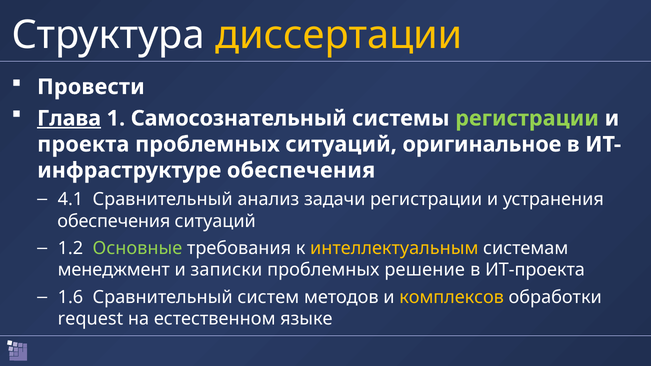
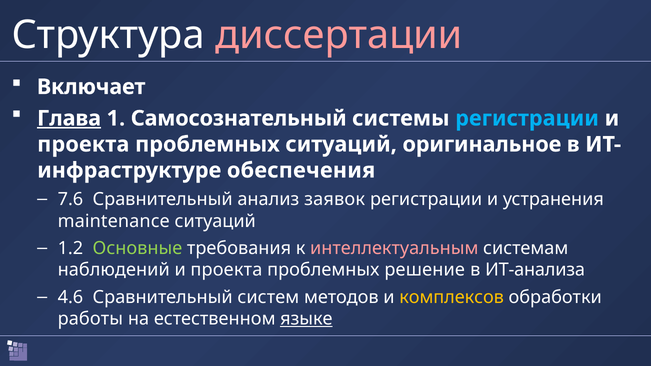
диссертации colour: yellow -> pink
Провести: Провести -> Включает
регистрации at (527, 118) colour: light green -> light blue
4.1: 4.1 -> 7.6
задачи: задачи -> заявок
обеспечения at (114, 221): обеспечения -> maintenance
интеллектуальным colour: yellow -> pink
менеджмент: менеджмент -> наблюдений
записки at (226, 270): записки -> проекта
ИТ-проекта: ИТ-проекта -> ИТ-анализа
1.6: 1.6 -> 4.6
request: request -> работы
языке underline: none -> present
